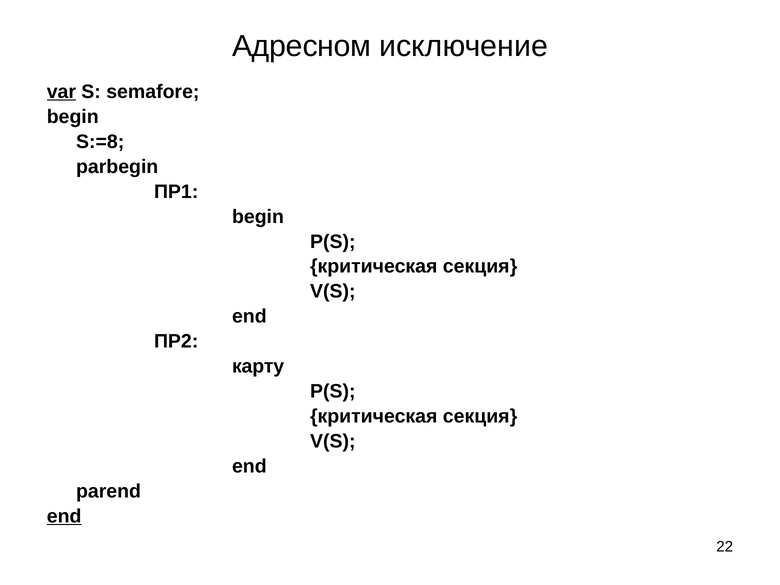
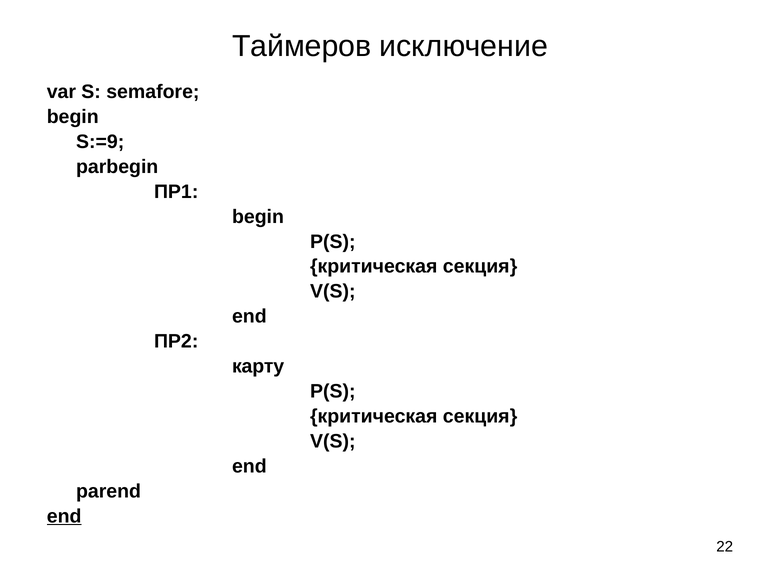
Адресном: Адресном -> Таймеров
var underline: present -> none
S:=8: S:=8 -> S:=9
